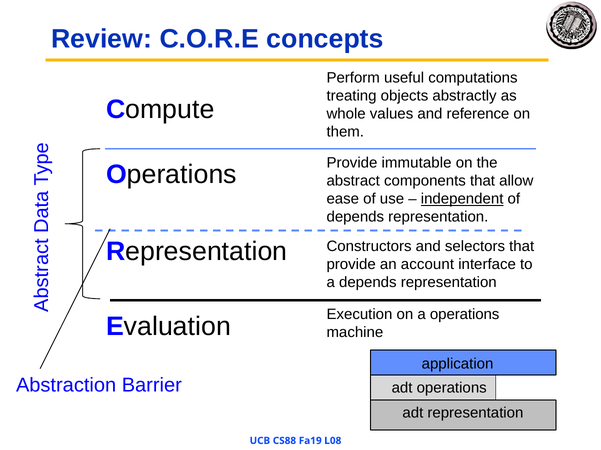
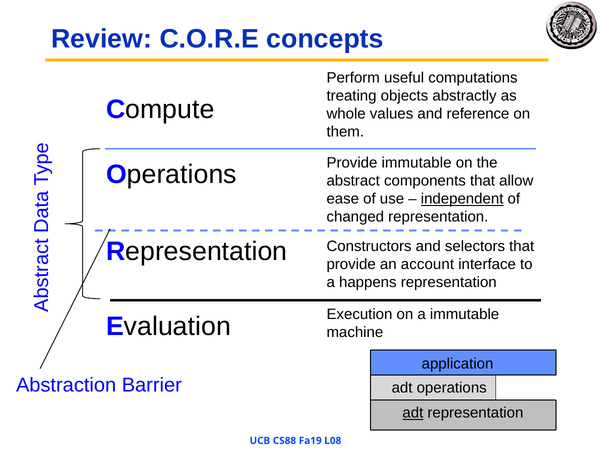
depends at (355, 217): depends -> changed
a depends: depends -> happens
a operations: operations -> immutable
adt at (413, 414) underline: none -> present
